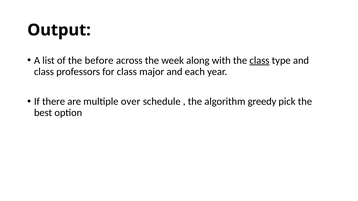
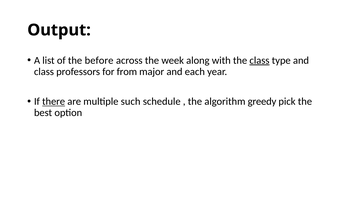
for class: class -> from
there underline: none -> present
over: over -> such
